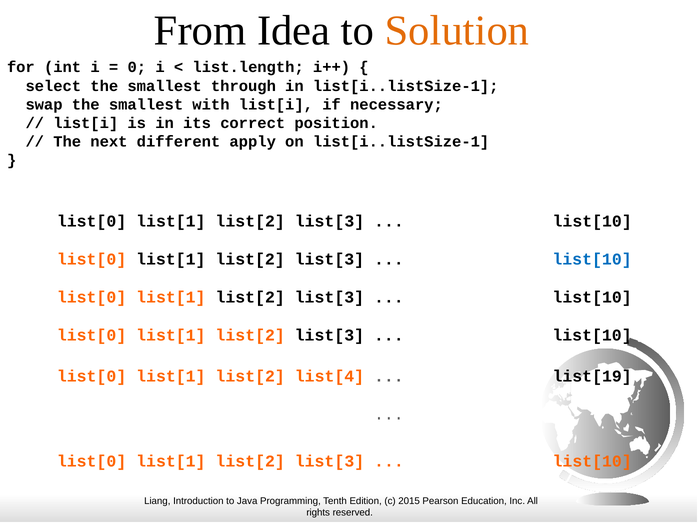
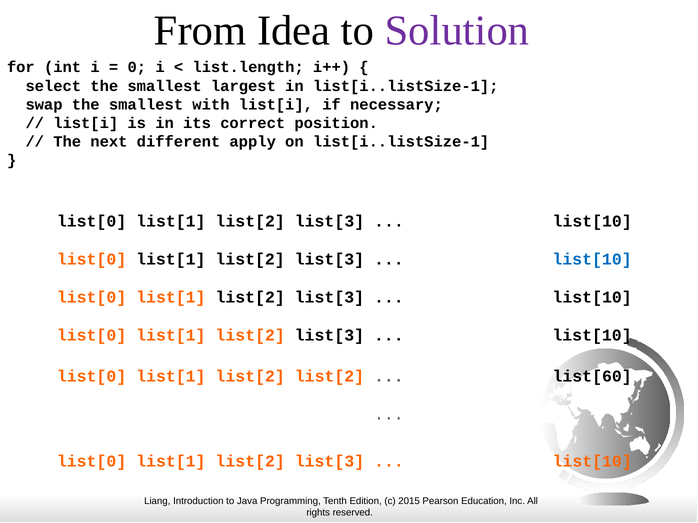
Solution colour: orange -> purple
through: through -> largest
list[2 list[4: list[4 -> list[2
list[19: list[19 -> list[60
